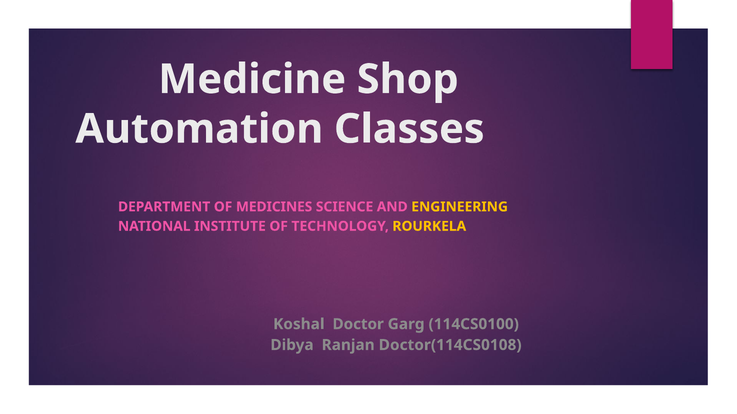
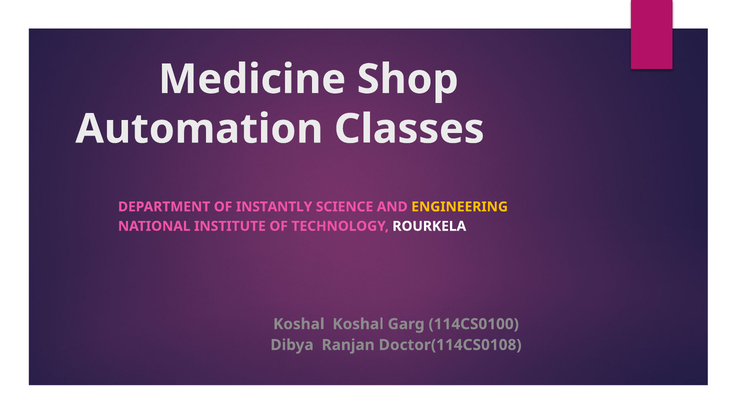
MEDICINES: MEDICINES -> INSTANTLY
ROURKELA colour: yellow -> white
Koshal Doctor: Doctor -> Koshal
